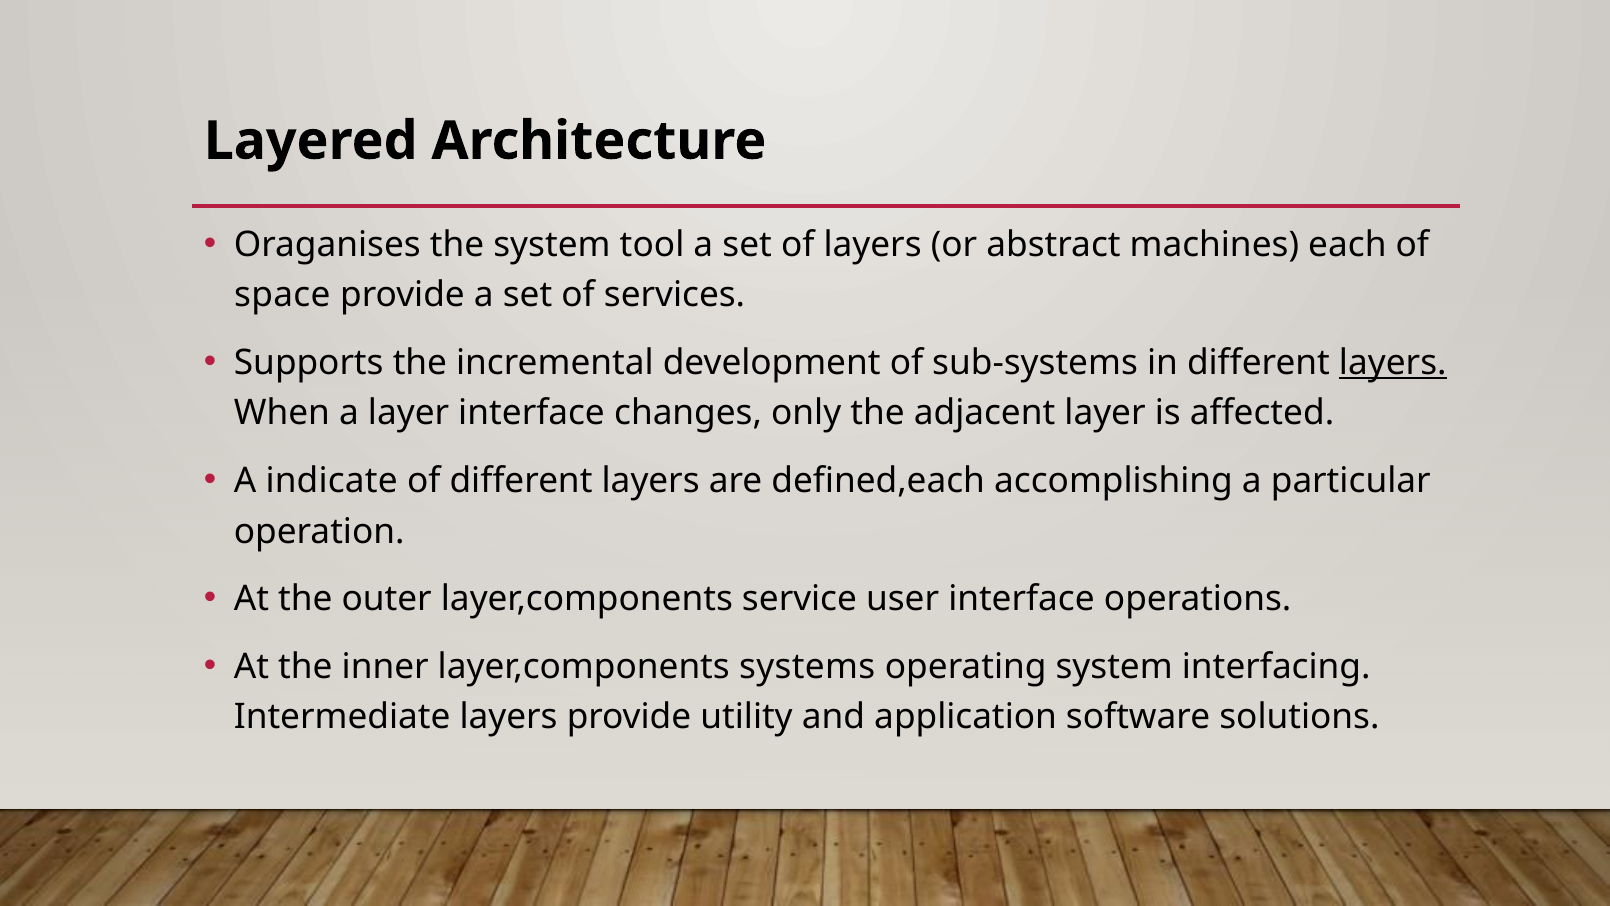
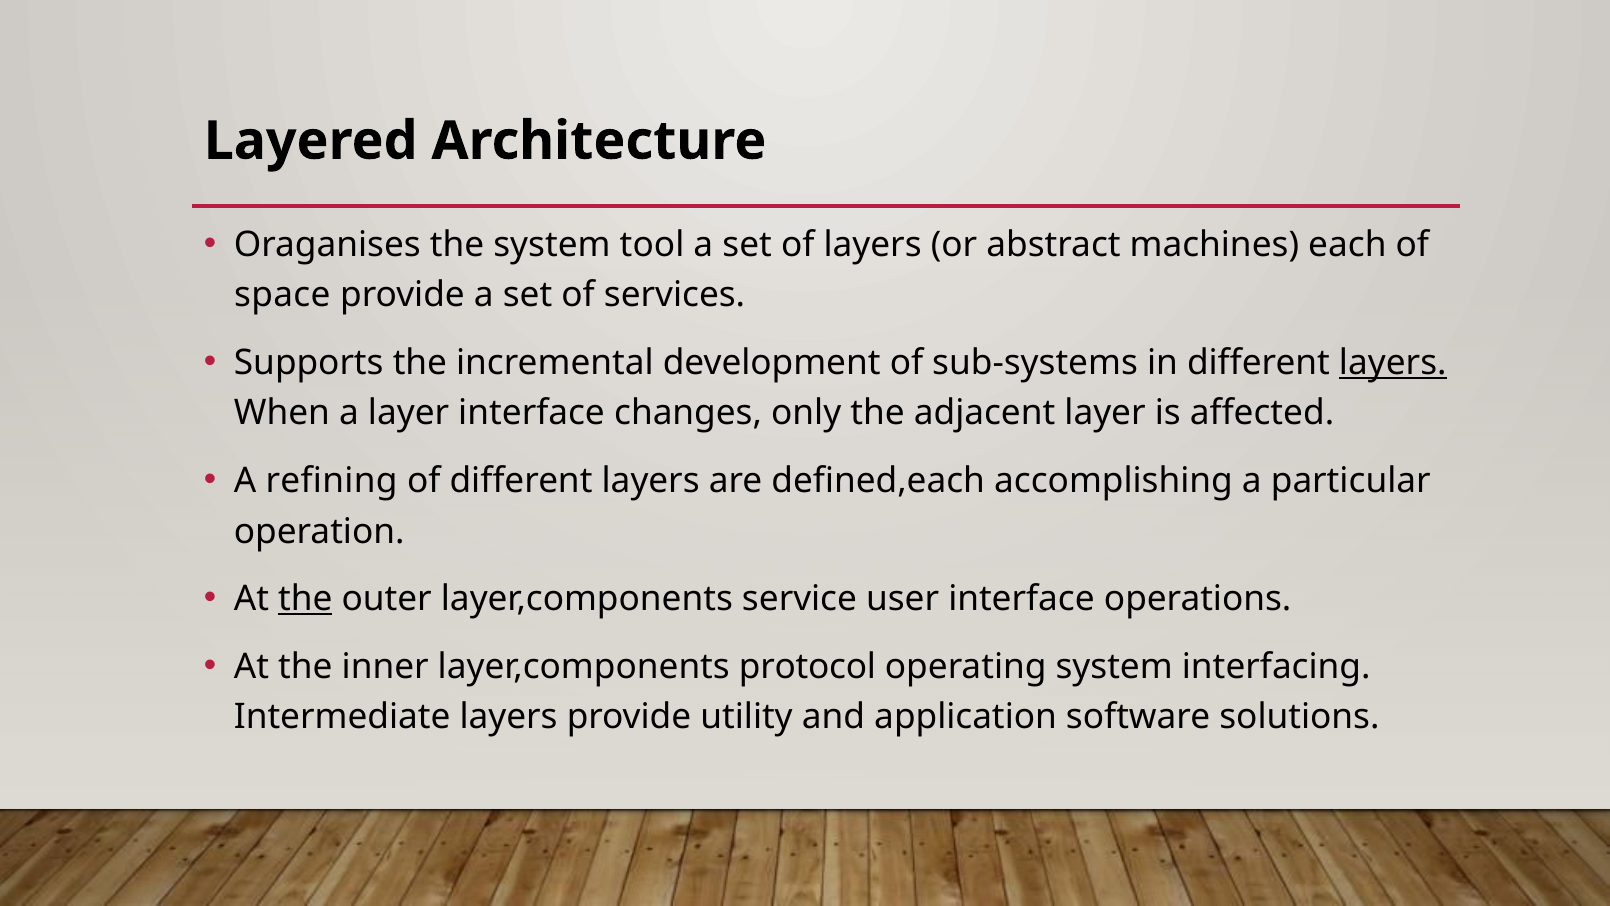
indicate: indicate -> refining
the at (305, 599) underline: none -> present
systems: systems -> protocol
